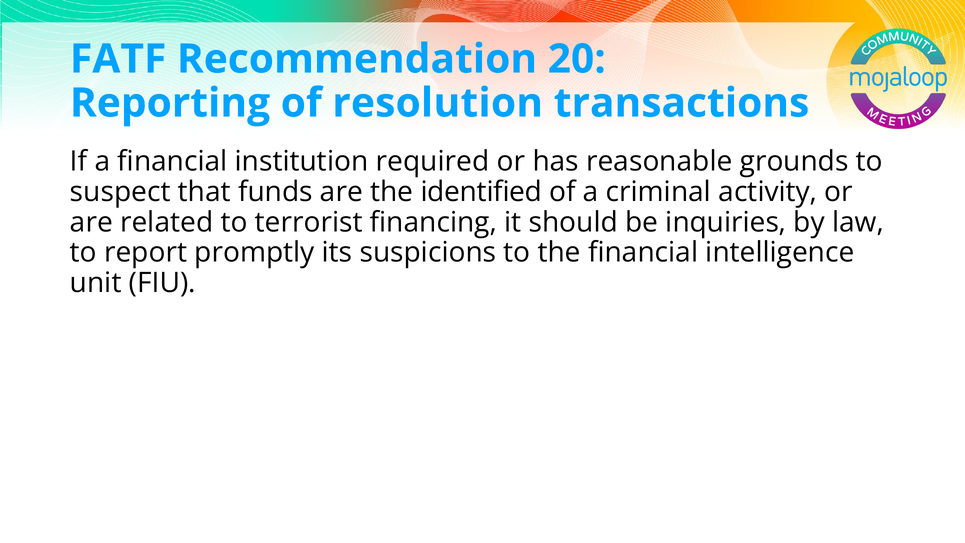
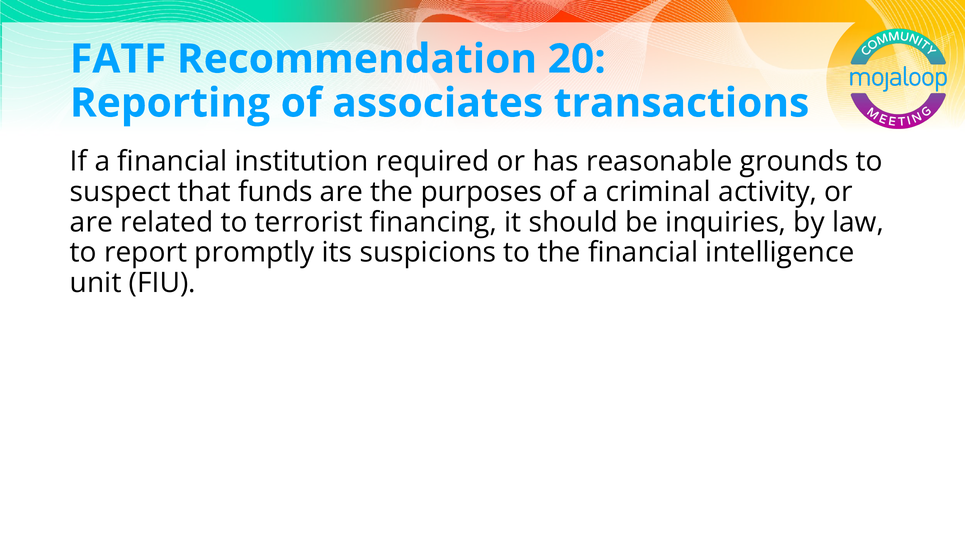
resolution: resolution -> associates
identified: identified -> purposes
